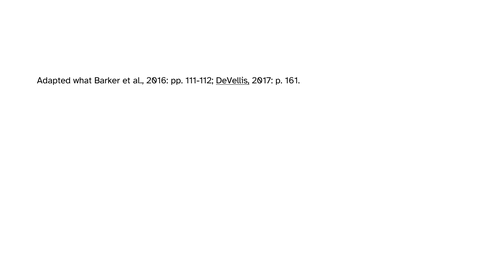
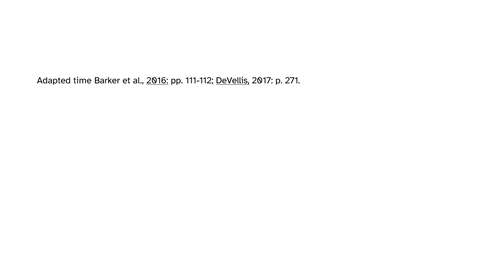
what: what -> time
2016 underline: none -> present
161: 161 -> 271
